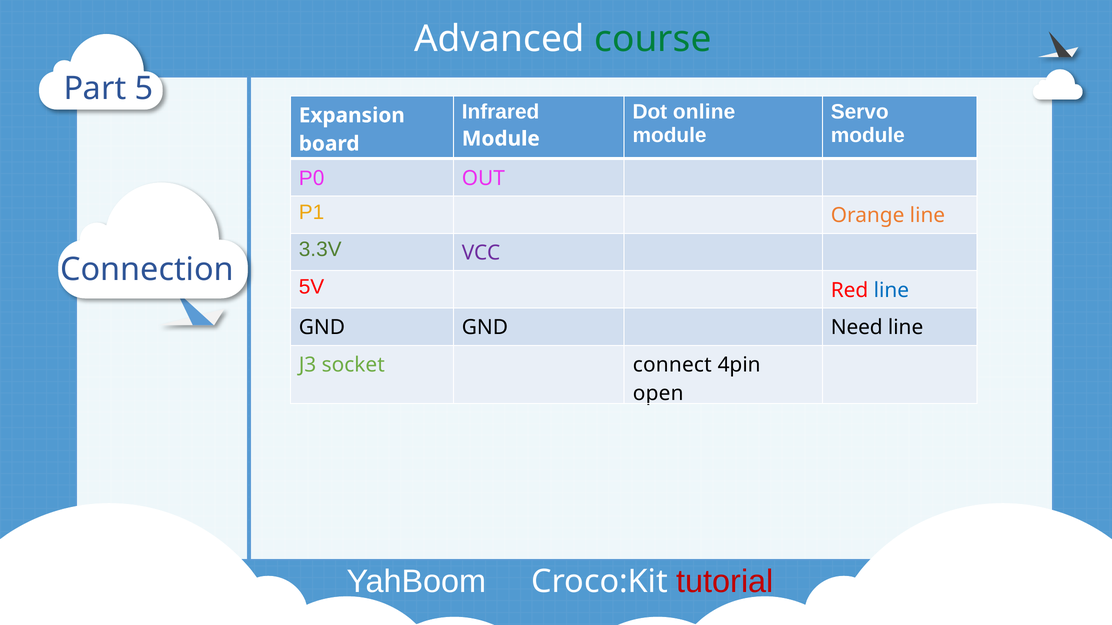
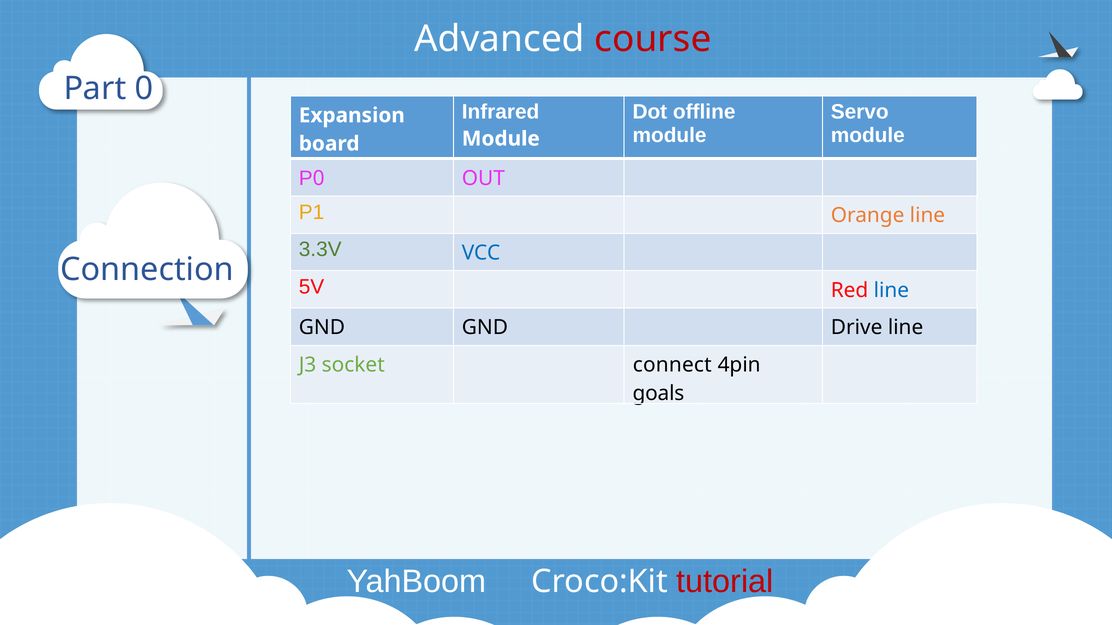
course colour: green -> red
Part 5: 5 -> 0
online: online -> offline
VCC colour: purple -> blue
Need: Need -> Drive
open: open -> goals
